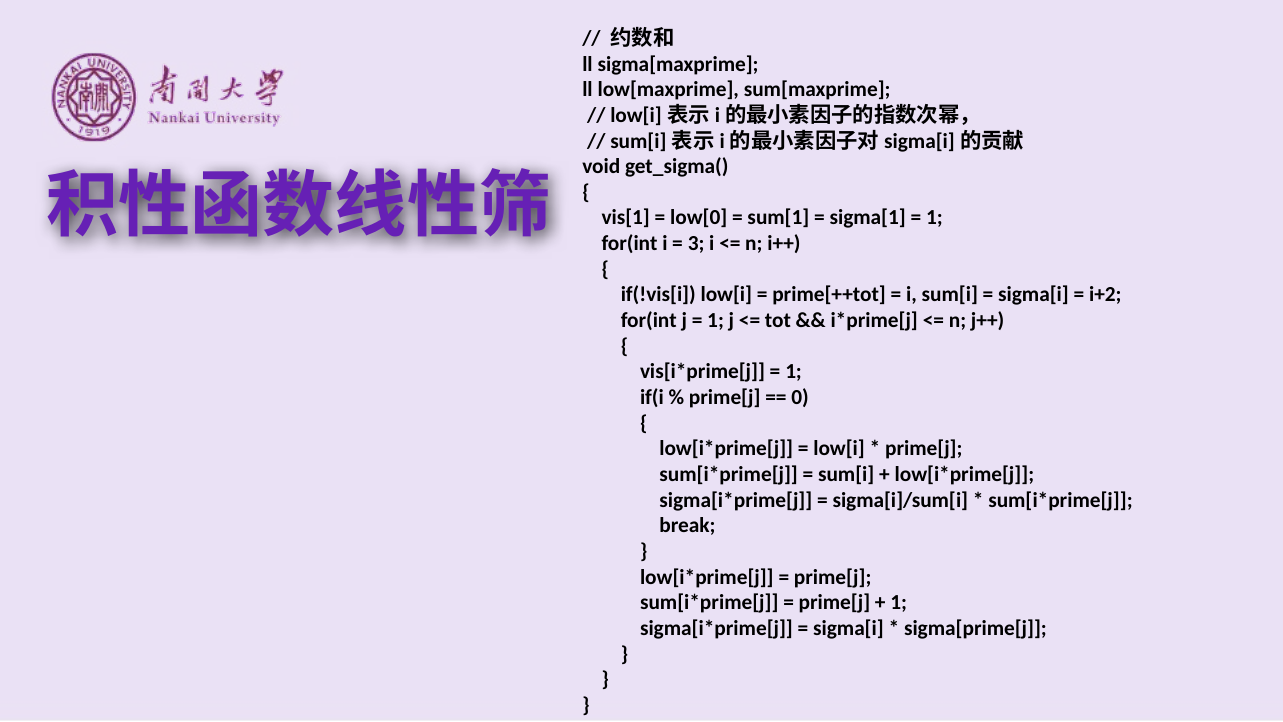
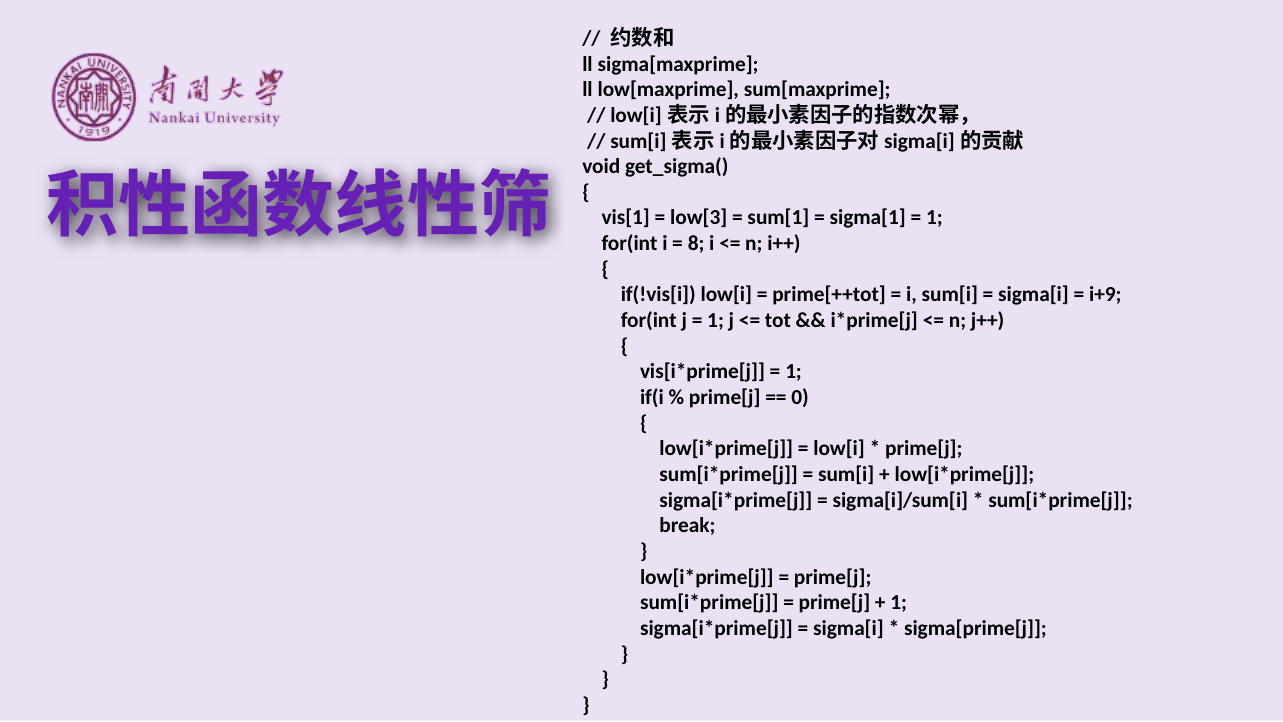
low[0: low[0 -> low[3
3: 3 -> 8
i+2: i+2 -> i+9
